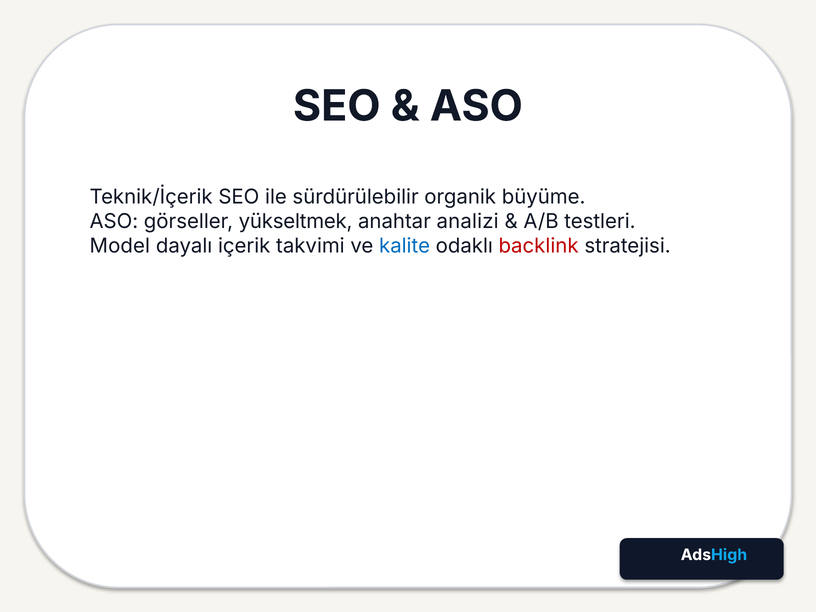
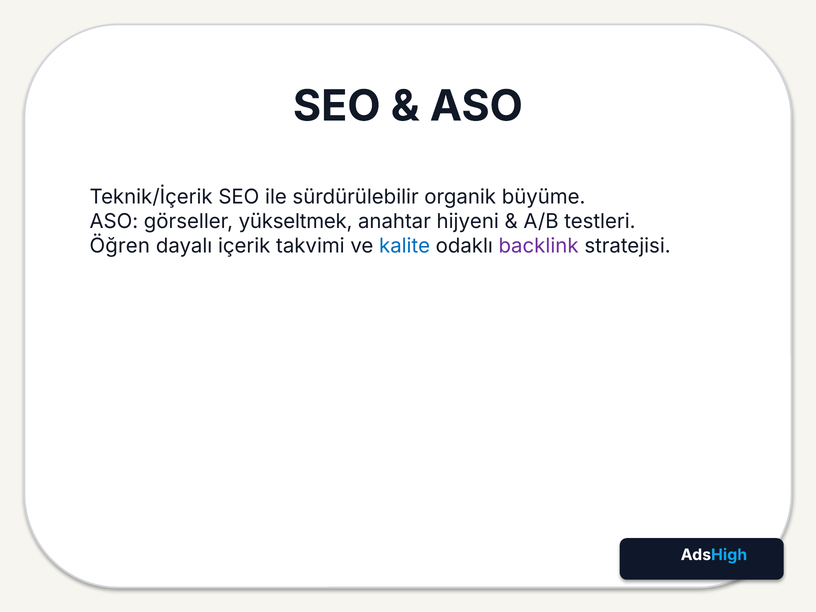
analizi: analizi -> hijyeni
Model: Model -> Öğren
backlink colour: red -> purple
